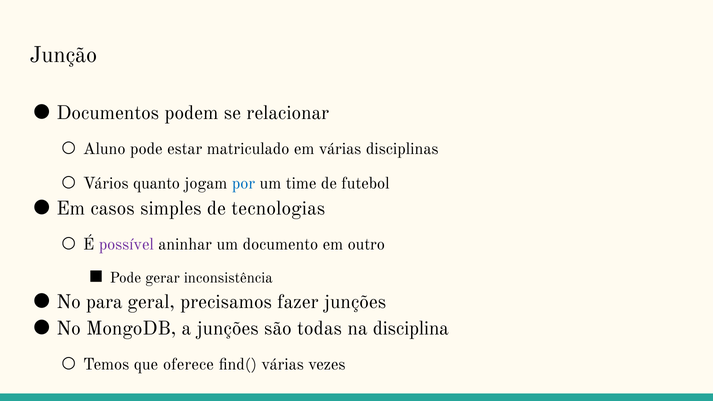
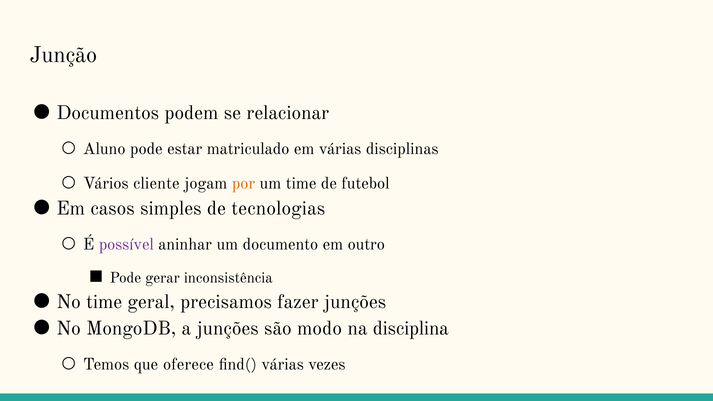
quanto: quanto -> cliente
por colour: blue -> orange
No para: para -> time
todas: todas -> modo
